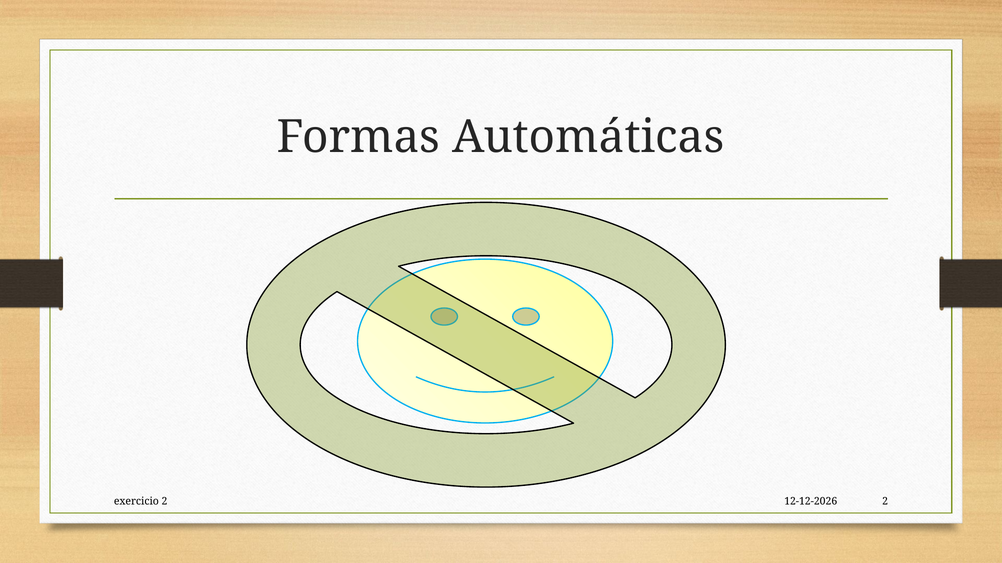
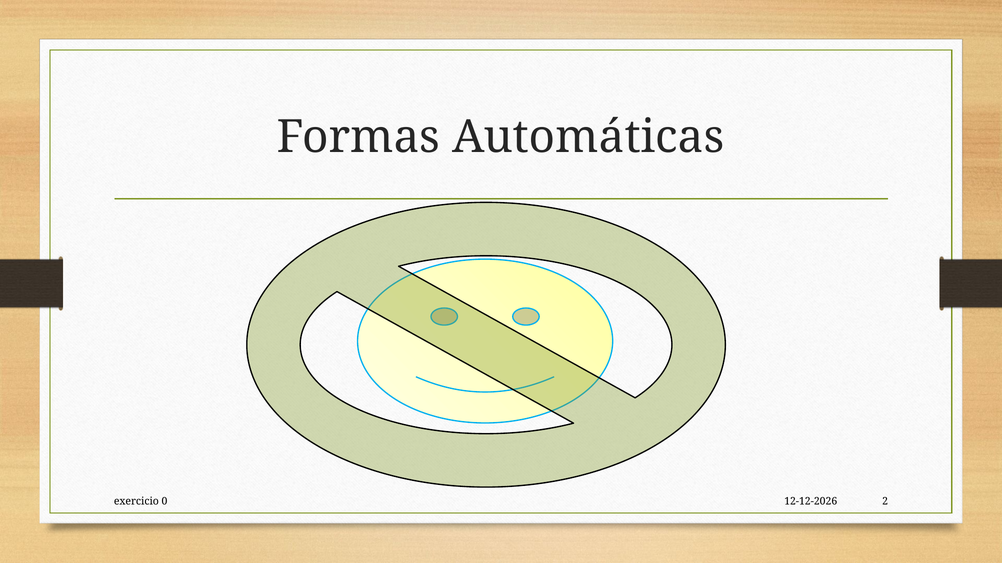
exercicio 2: 2 -> 0
